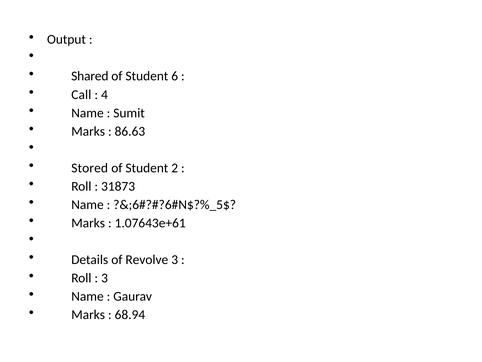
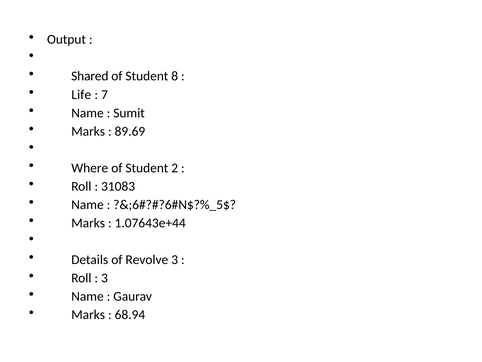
6: 6 -> 8
Call: Call -> Life
4: 4 -> 7
86.63: 86.63 -> 89.69
Stored: Stored -> Where
31873: 31873 -> 31083
1.07643e+61: 1.07643e+61 -> 1.07643e+44
